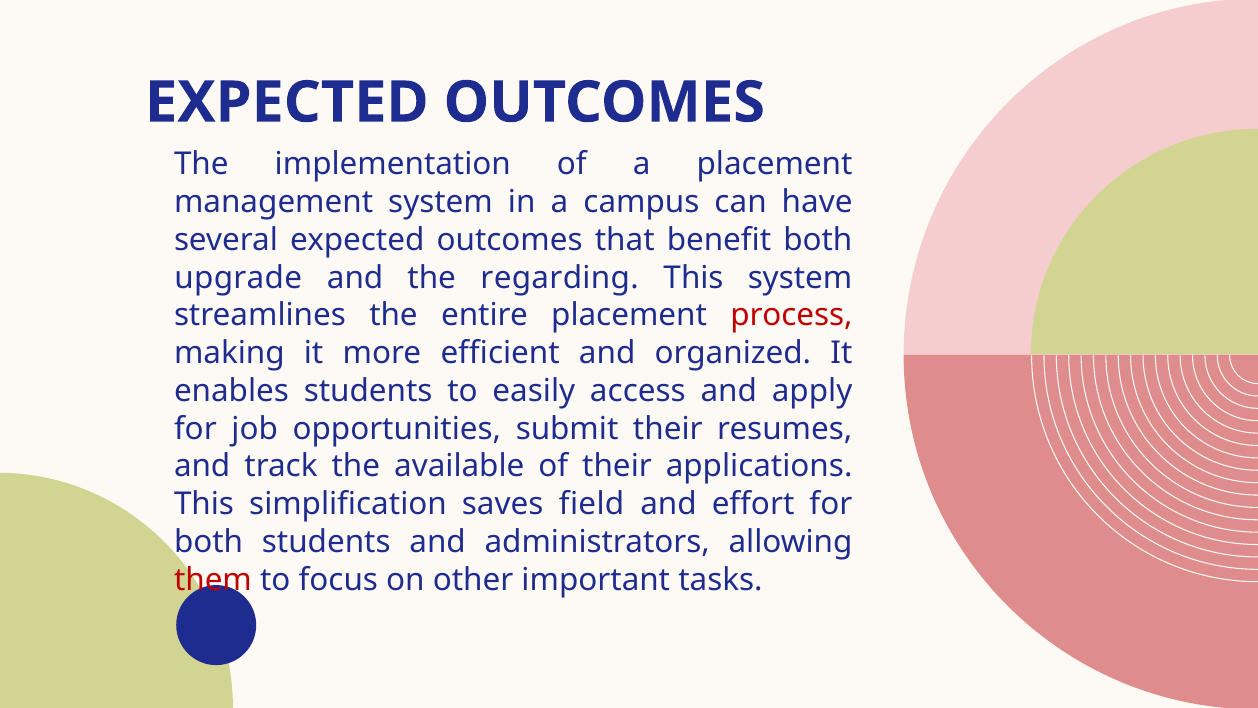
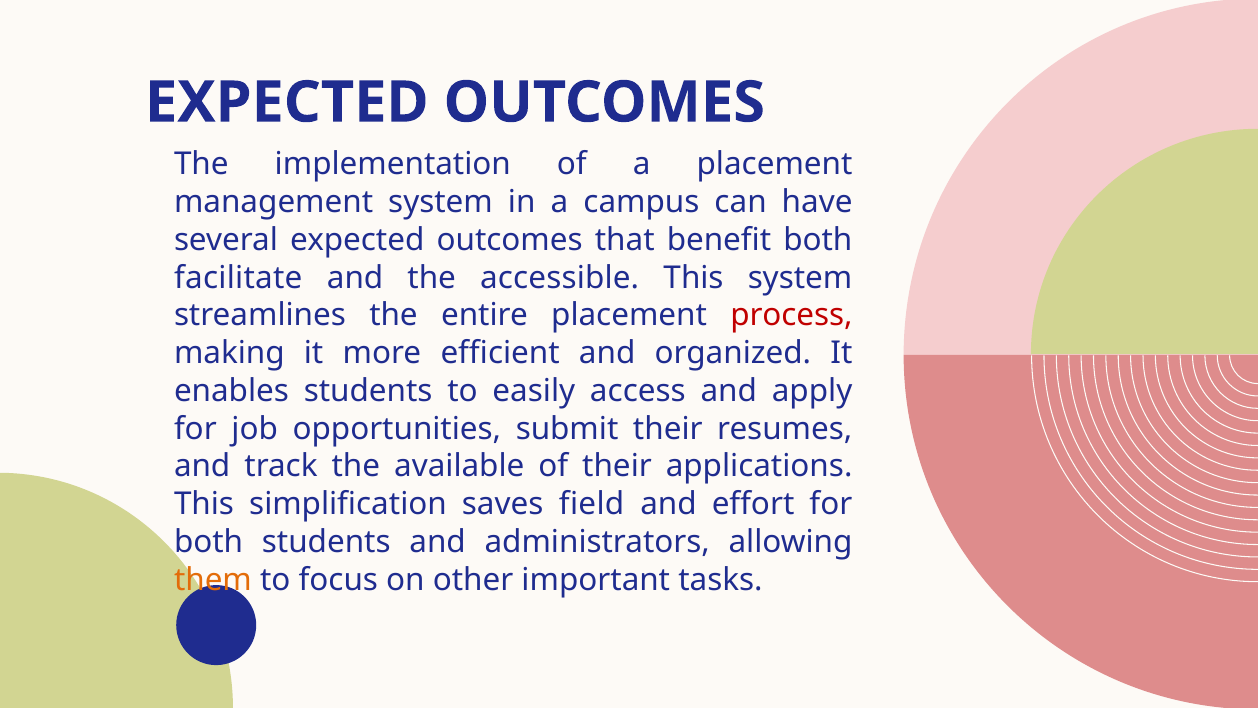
upgrade: upgrade -> facilitate
regarding: regarding -> accessible
them colour: red -> orange
